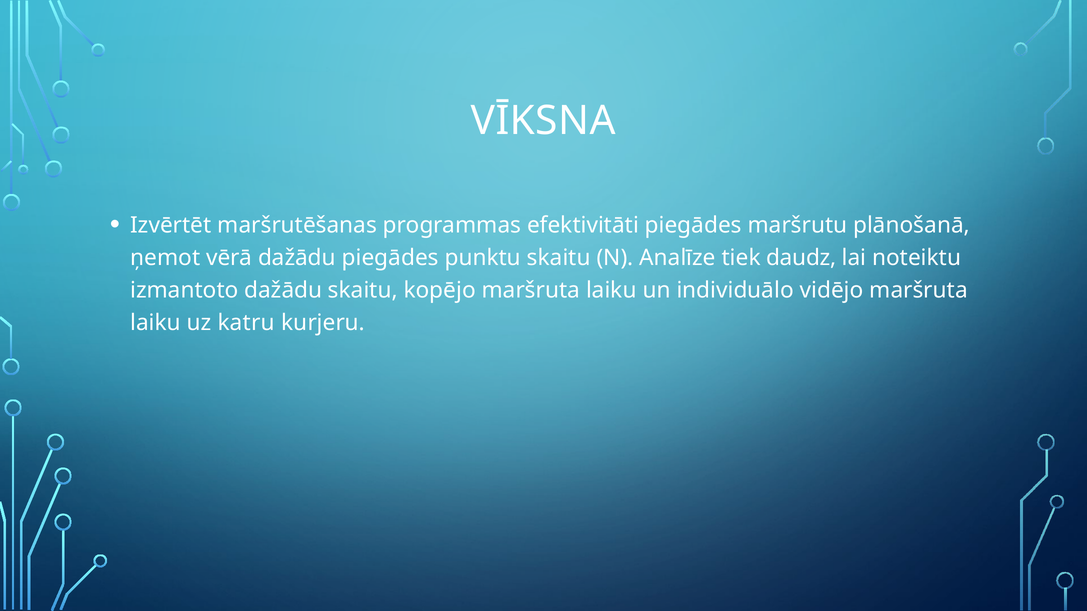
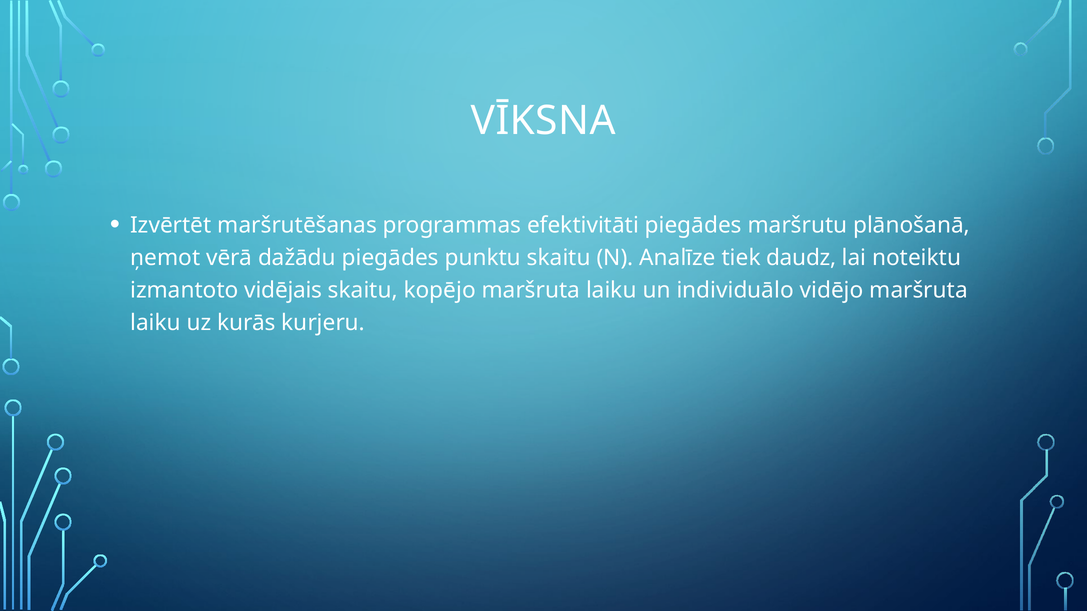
izmantoto dažādu: dažādu -> vidējais
katru: katru -> kurās
